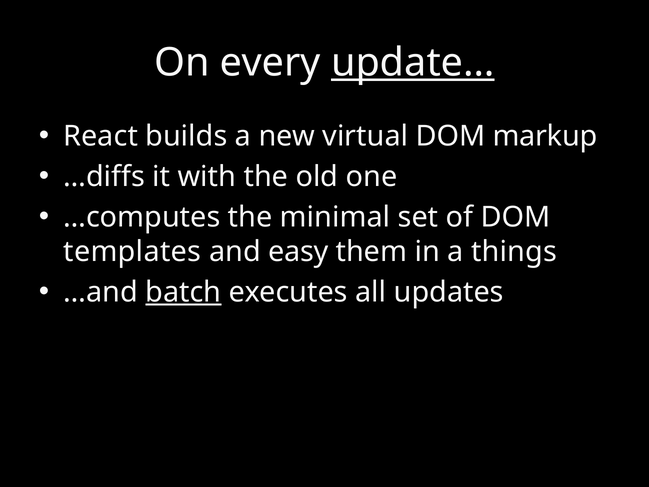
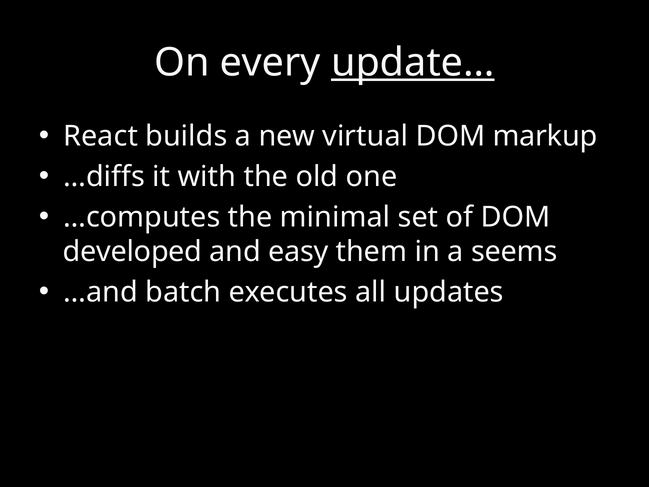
templates: templates -> developed
things: things -> seems
batch underline: present -> none
